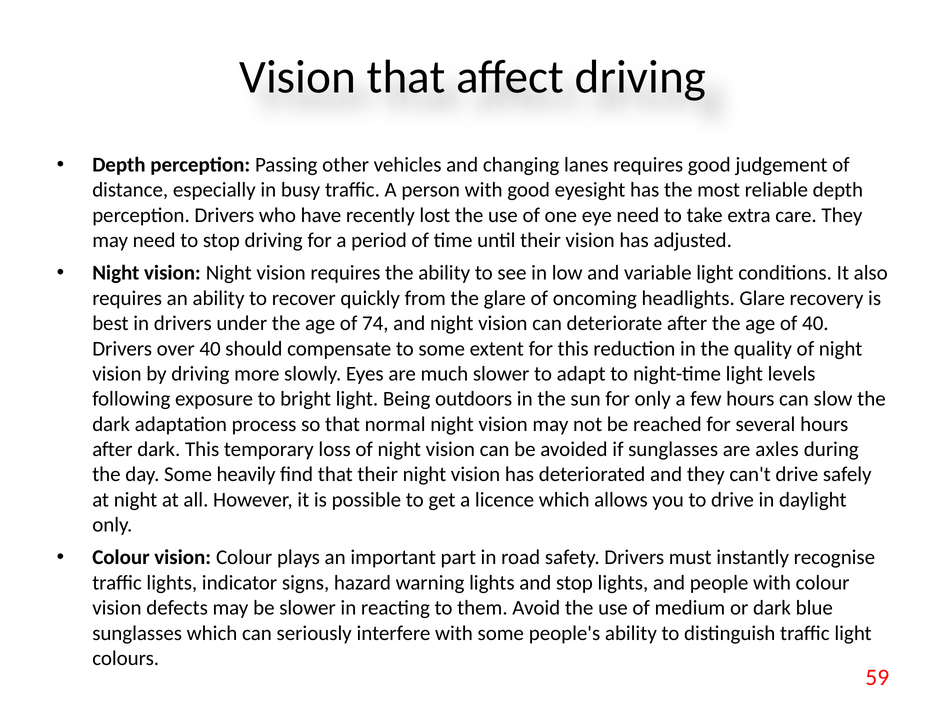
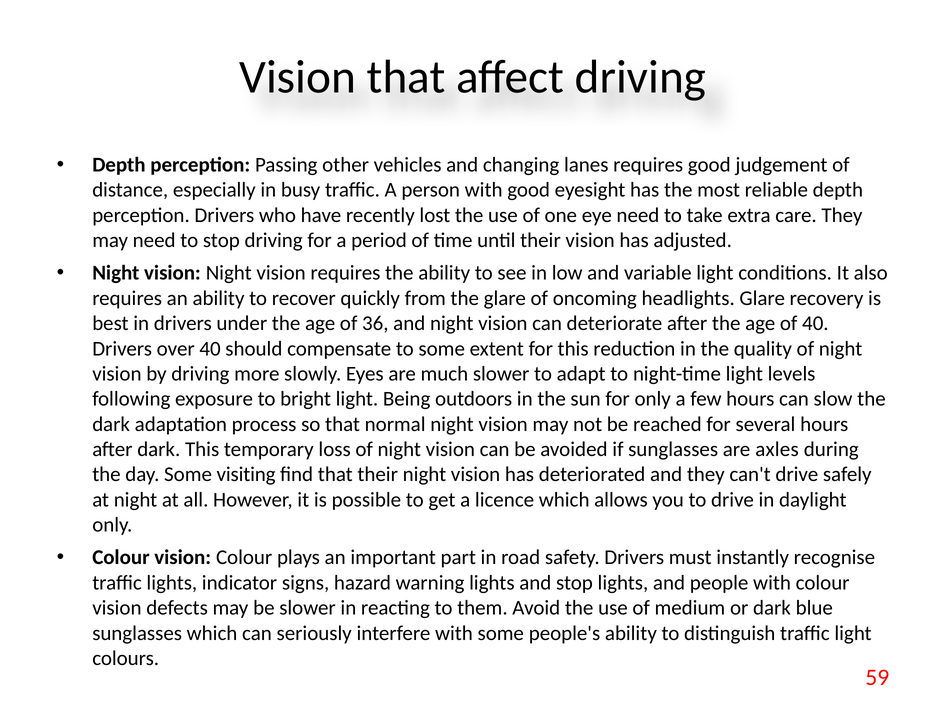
74: 74 -> 36
heavily: heavily -> visiting
